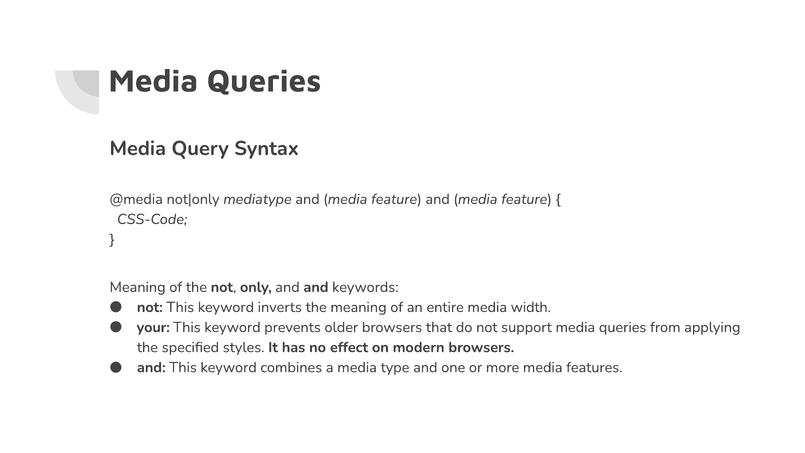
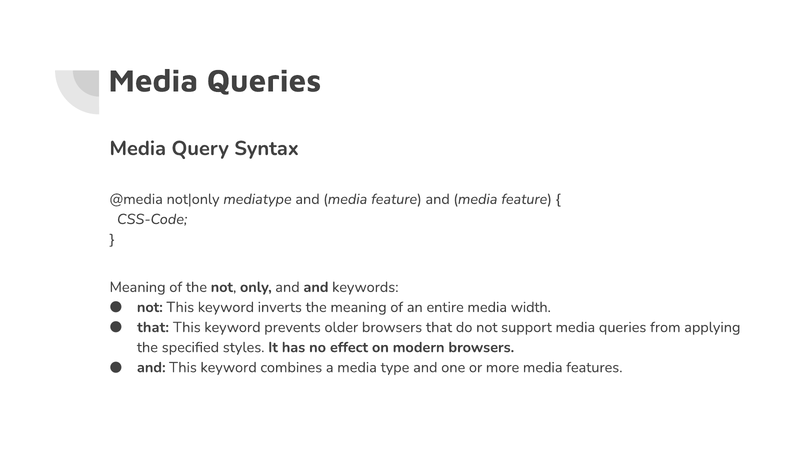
your at (153, 327): your -> that
